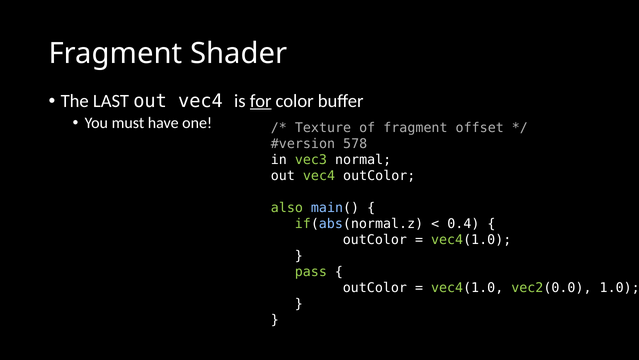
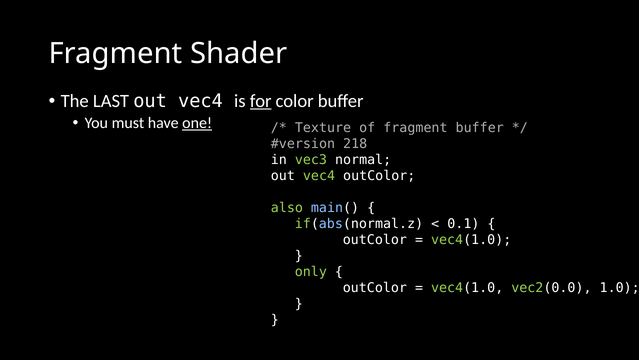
one underline: none -> present
fragment offset: offset -> buffer
578: 578 -> 218
0.4: 0.4 -> 0.1
pass: pass -> only
